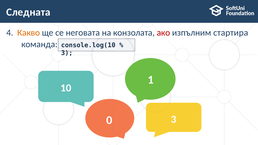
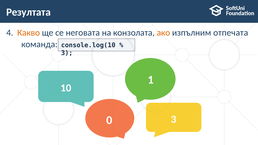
Следната: Следната -> Резултата
ако colour: red -> orange
стартира: стартира -> отпечата
